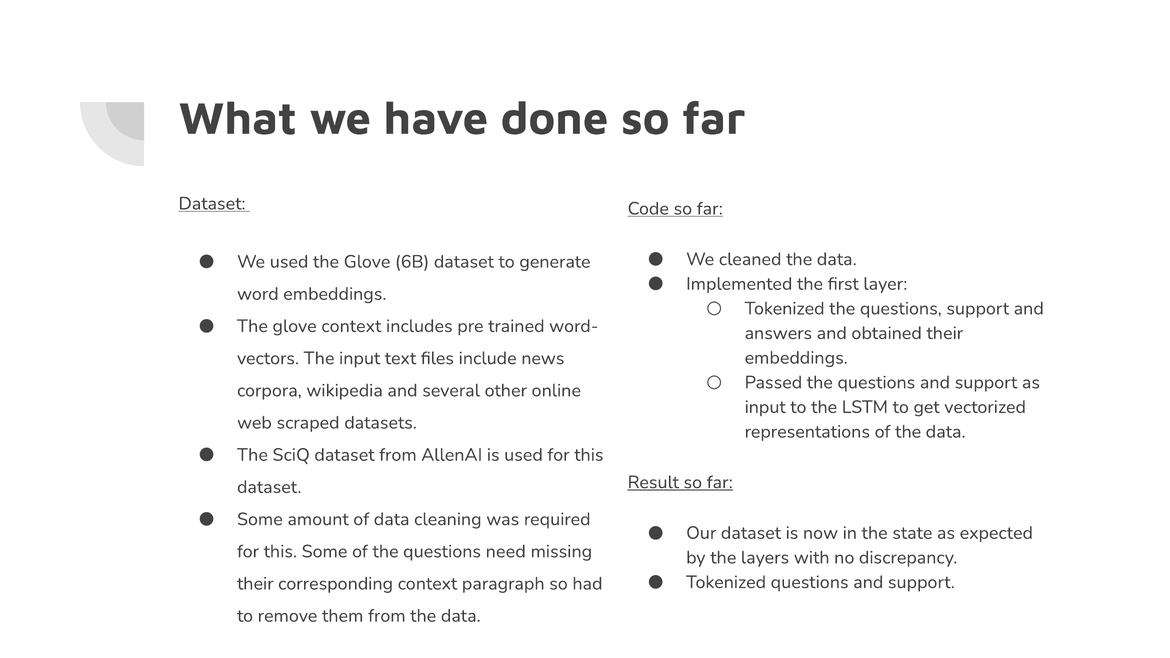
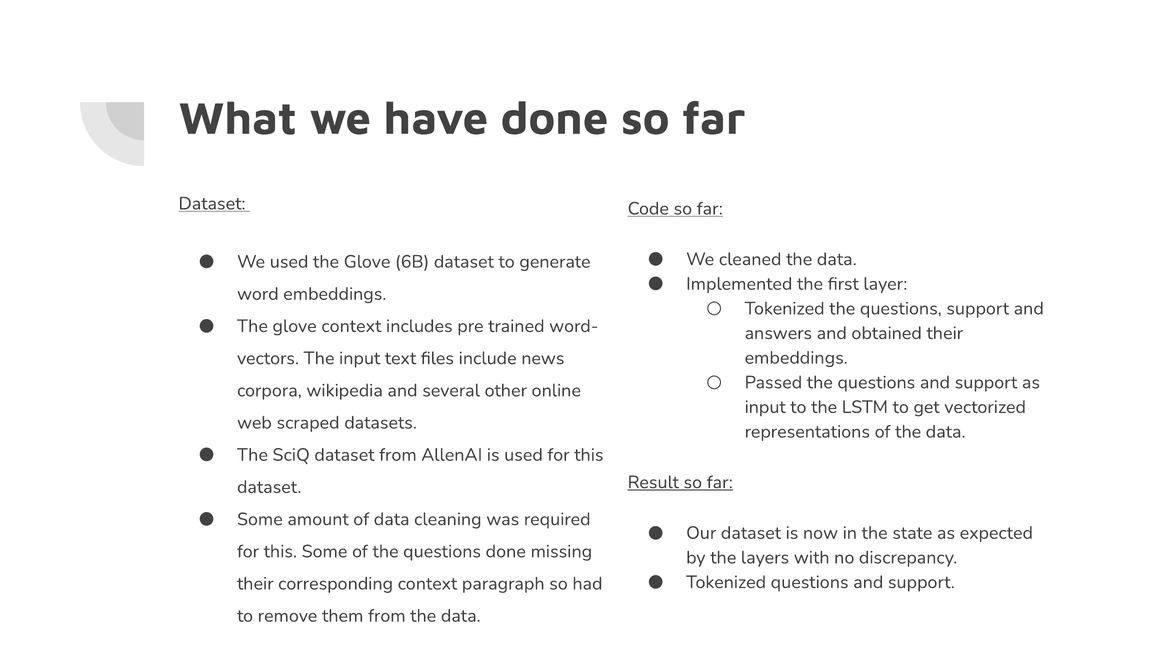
questions need: need -> done
